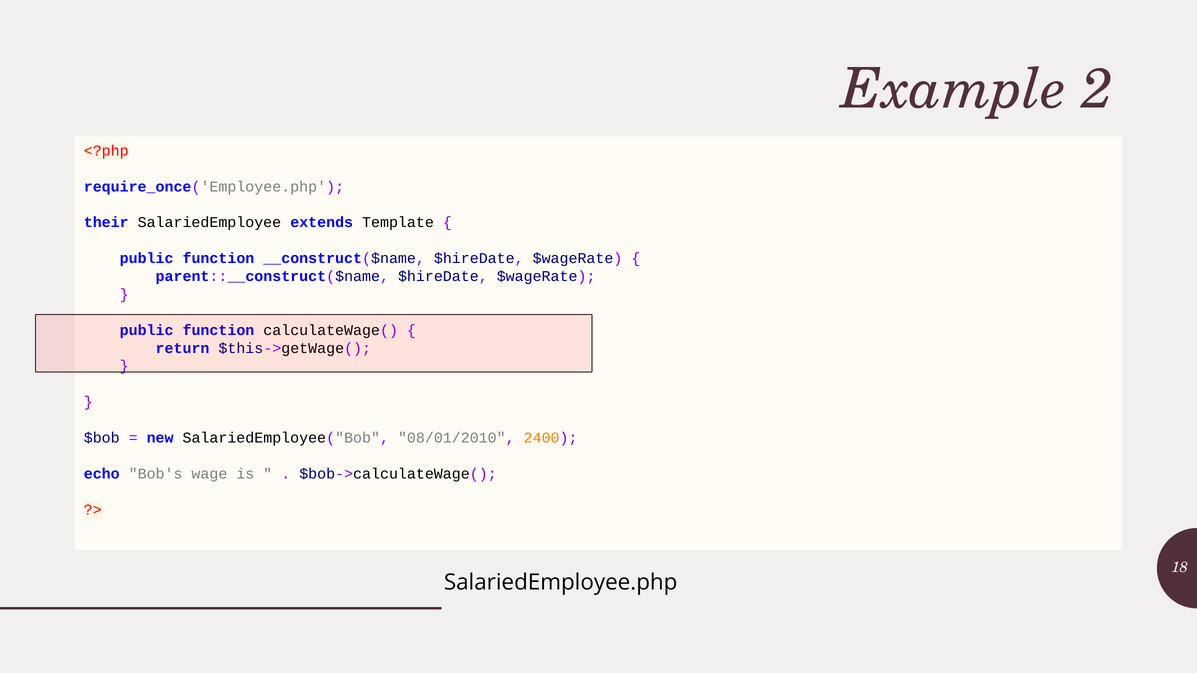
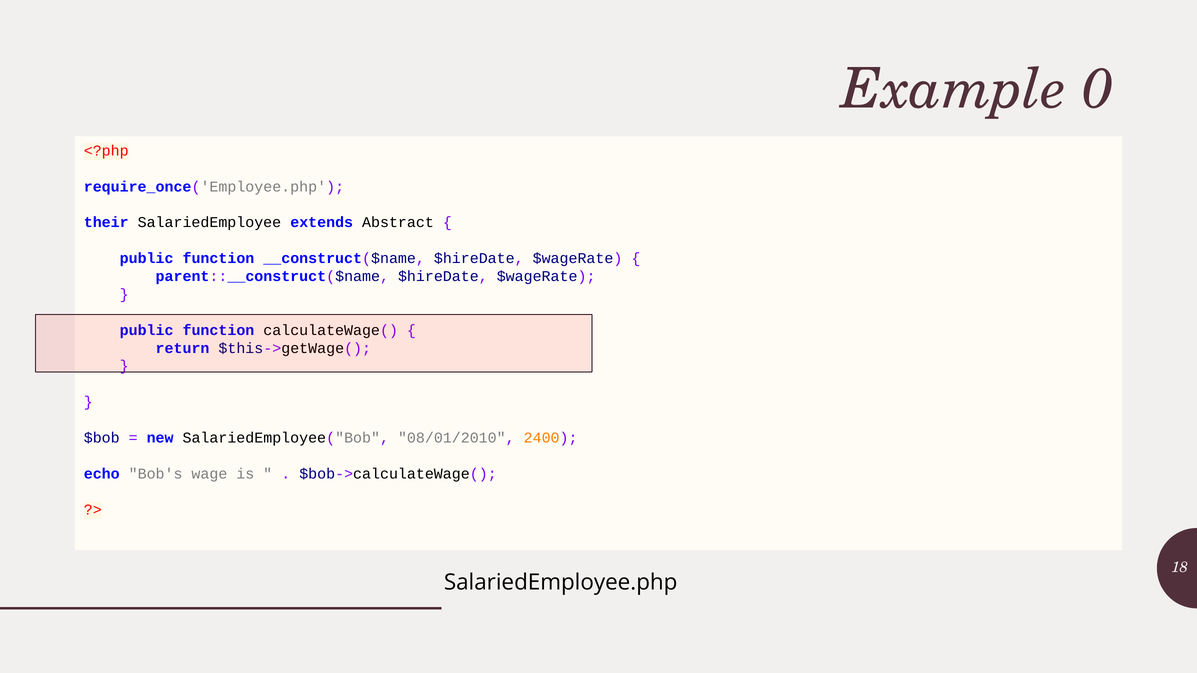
2: 2 -> 0
Template: Template -> Abstract
